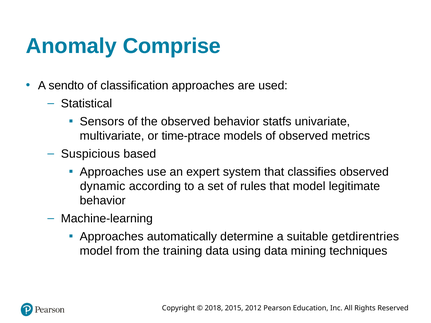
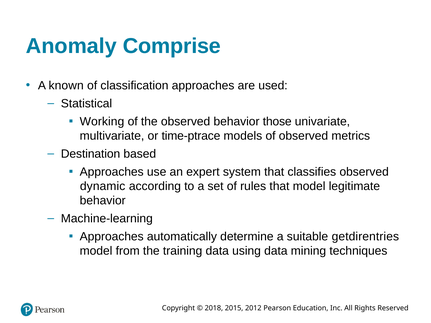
sendto: sendto -> known
Sensors: Sensors -> Working
statfs: statfs -> those
Suspicious: Suspicious -> Destination
